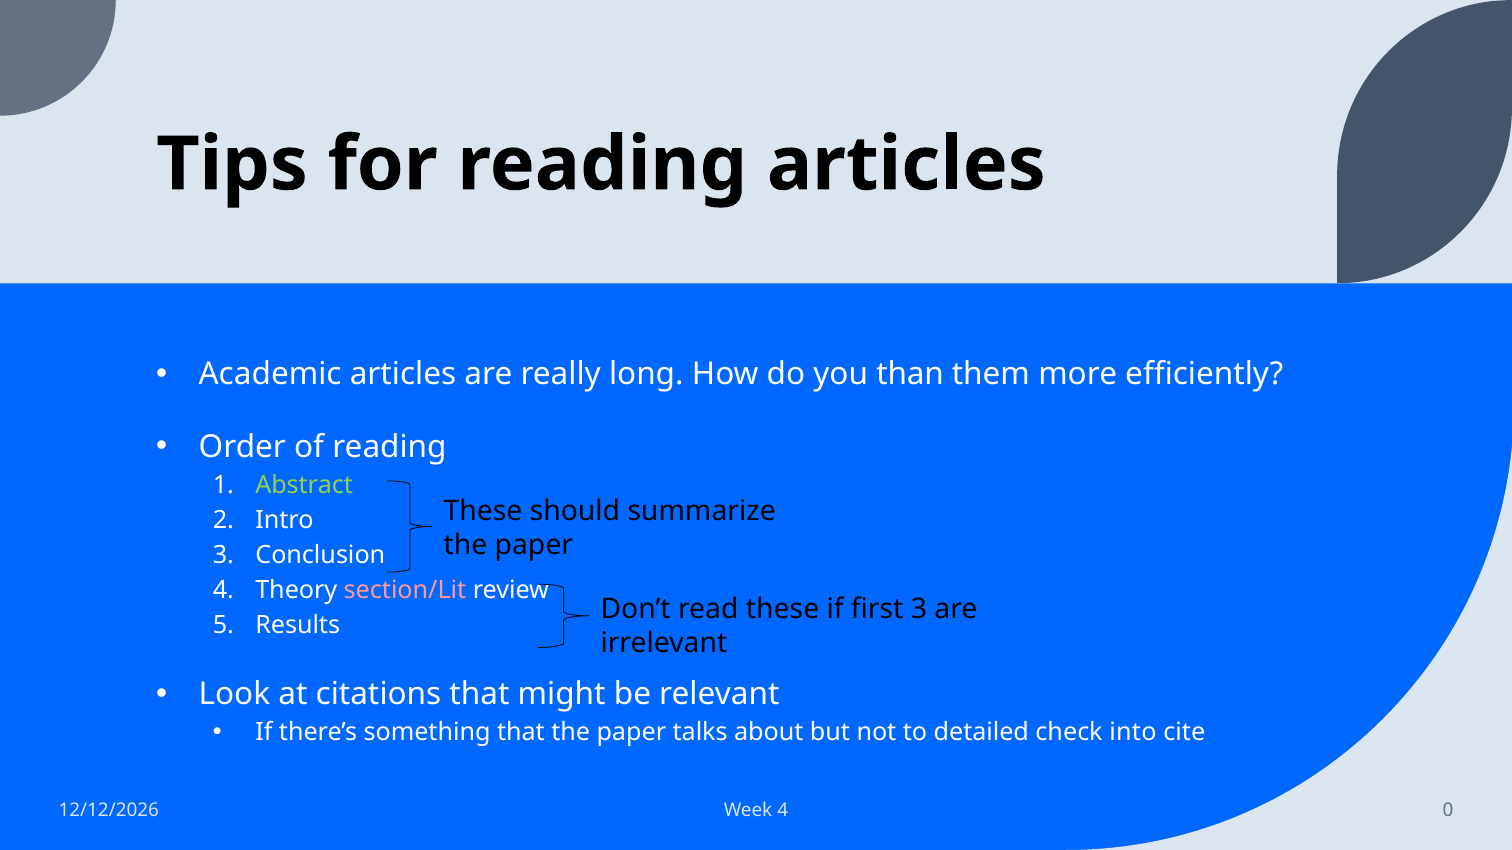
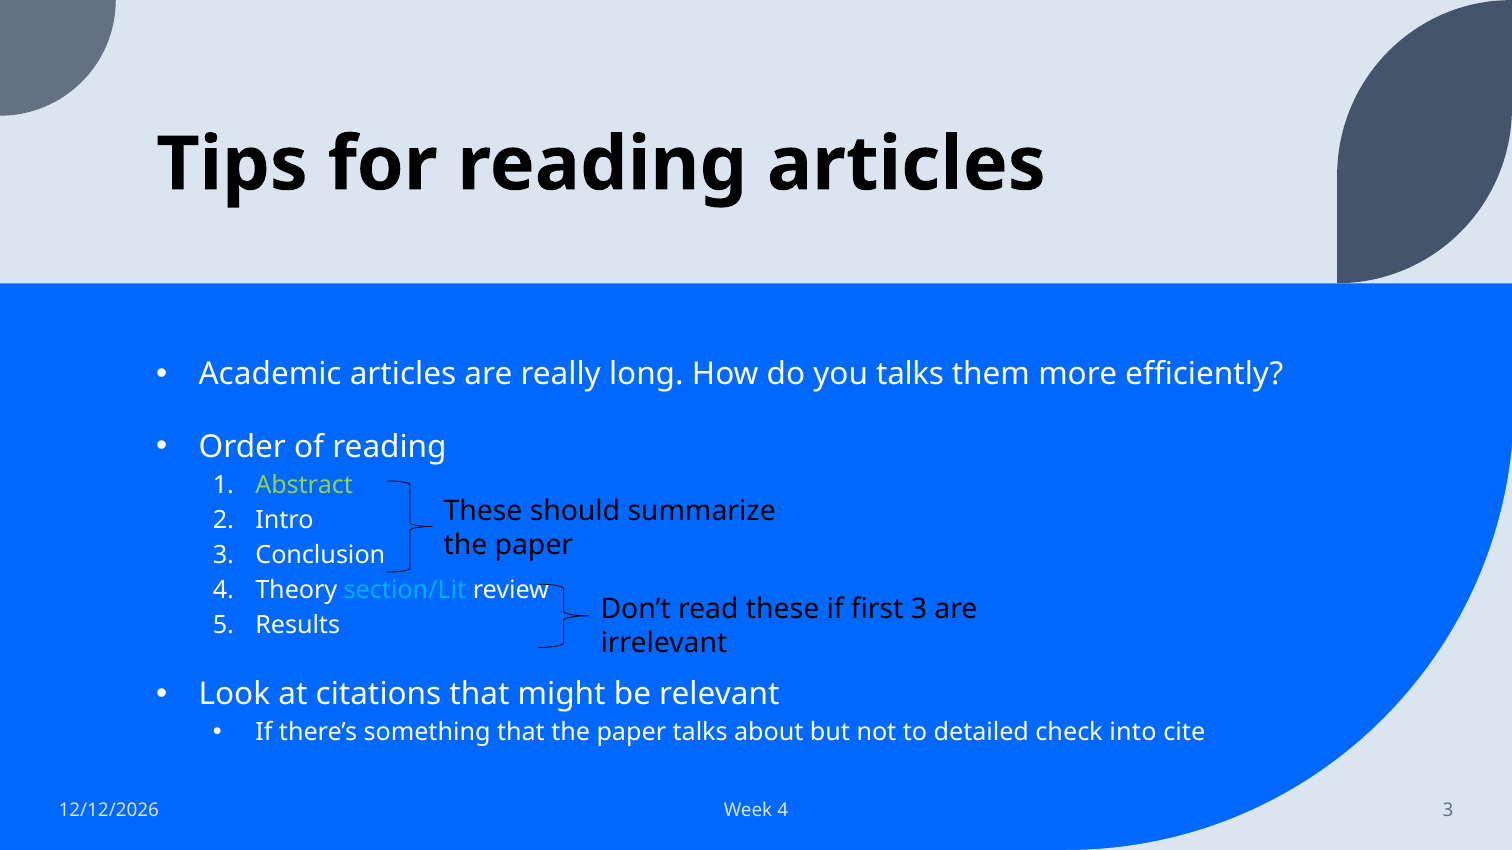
you than: than -> talks
section/Lit colour: pink -> light blue
4 0: 0 -> 3
